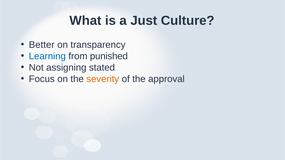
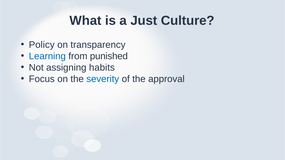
Better: Better -> Policy
stated: stated -> habits
severity colour: orange -> blue
